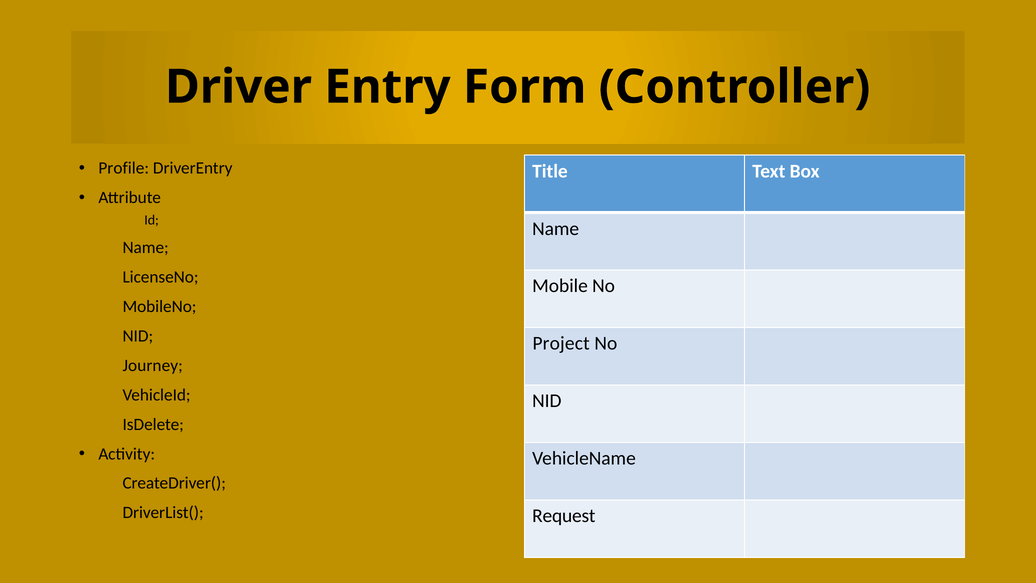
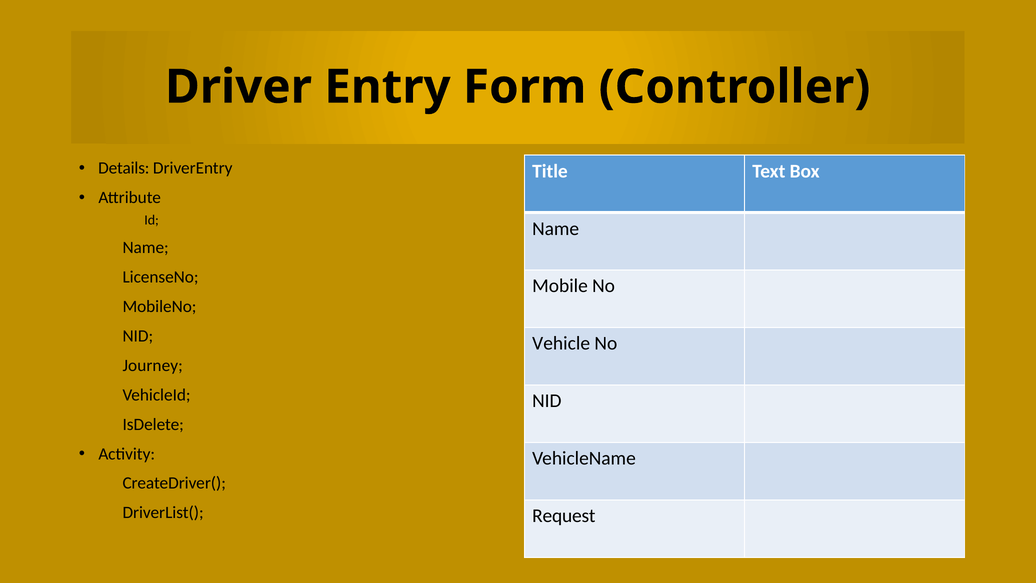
Profile: Profile -> Details
Project: Project -> Vehicle
